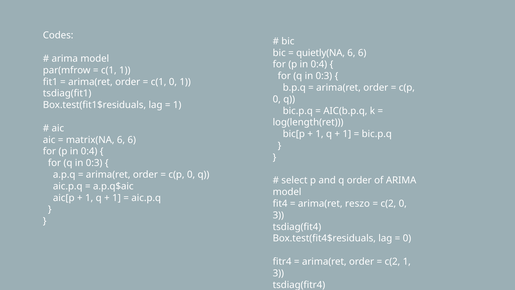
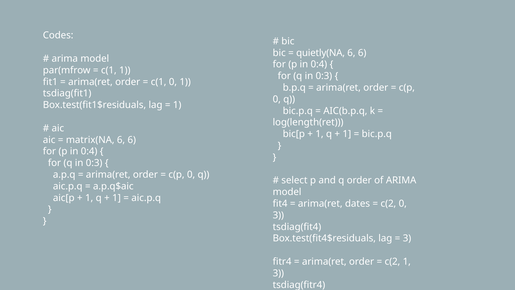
reszo: reszo -> dates
0 at (407, 238): 0 -> 3
